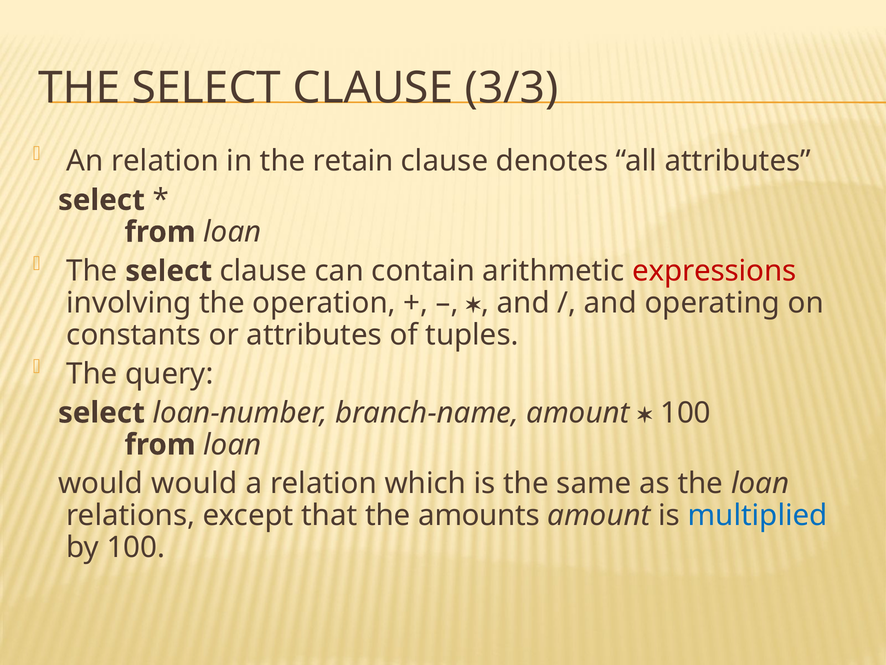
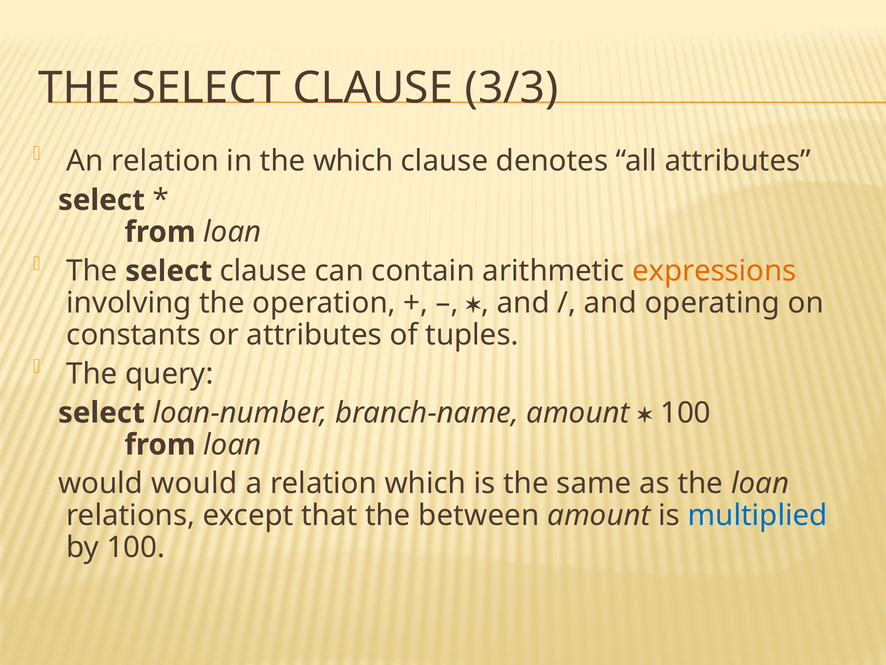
the retain: retain -> which
expressions colour: red -> orange
amounts: amounts -> between
